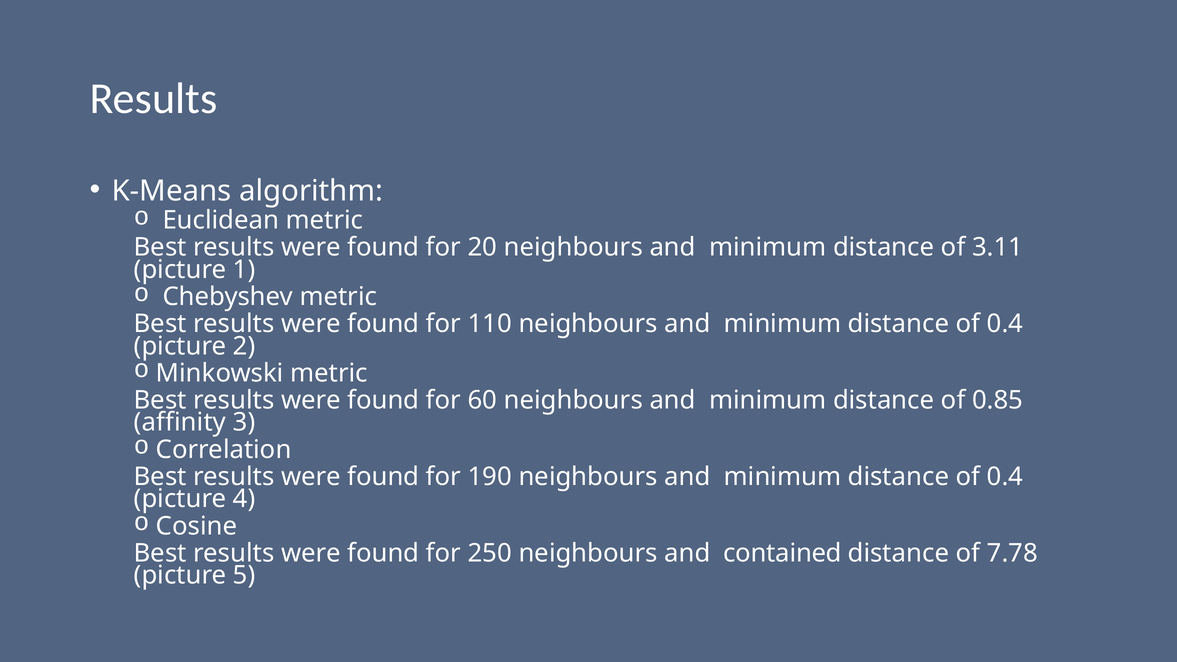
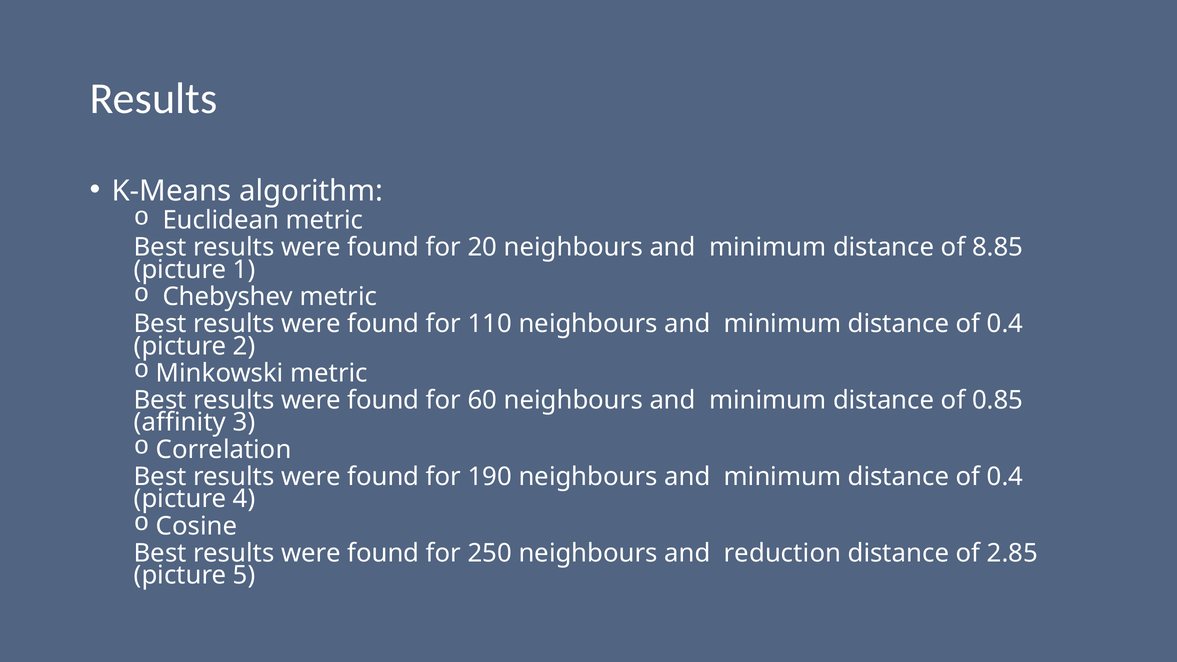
3.11: 3.11 -> 8.85
contained: contained -> reduction
7.78: 7.78 -> 2.85
